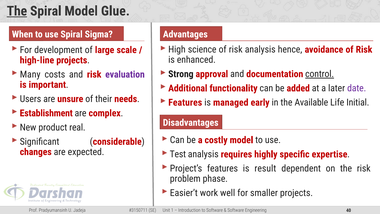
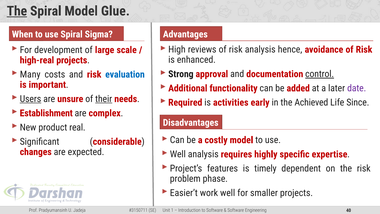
science: science -> reviews
high-line: high-line -> high-real
evaluation colour: purple -> blue
Users underline: none -> present
their underline: none -> present
Features at (185, 102): Features -> Required
managed: managed -> activities
Available: Available -> Achieved
Initial: Initial -> Since
Test at (178, 154): Test -> Well
result: result -> timely
